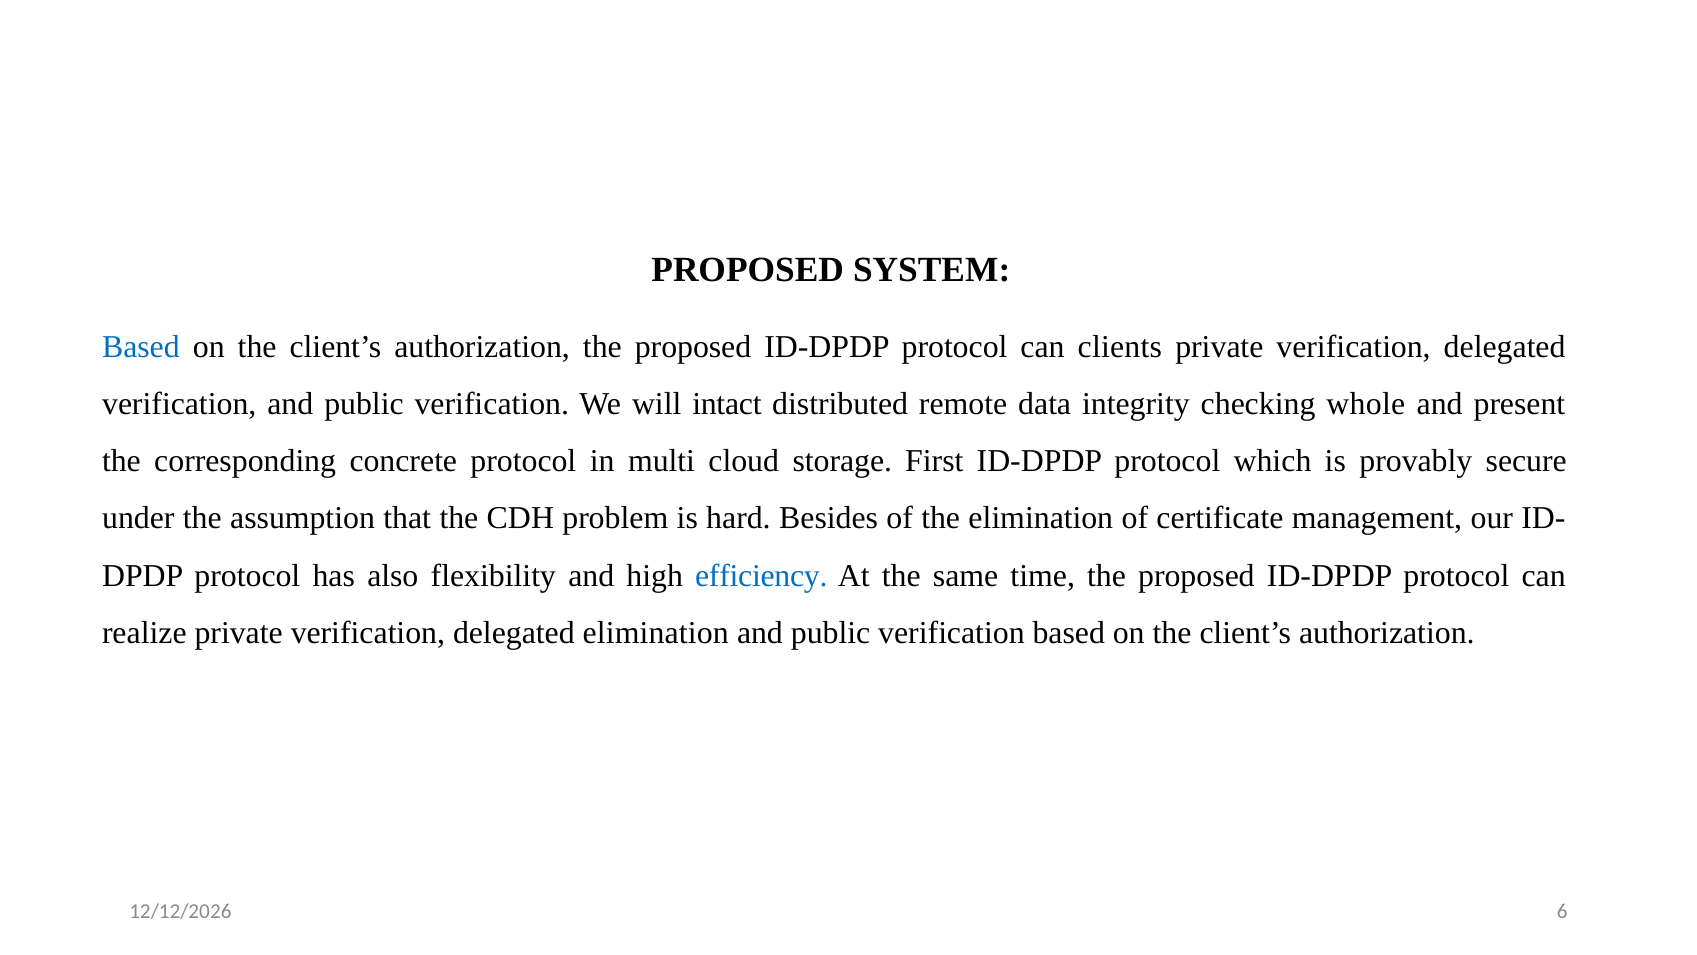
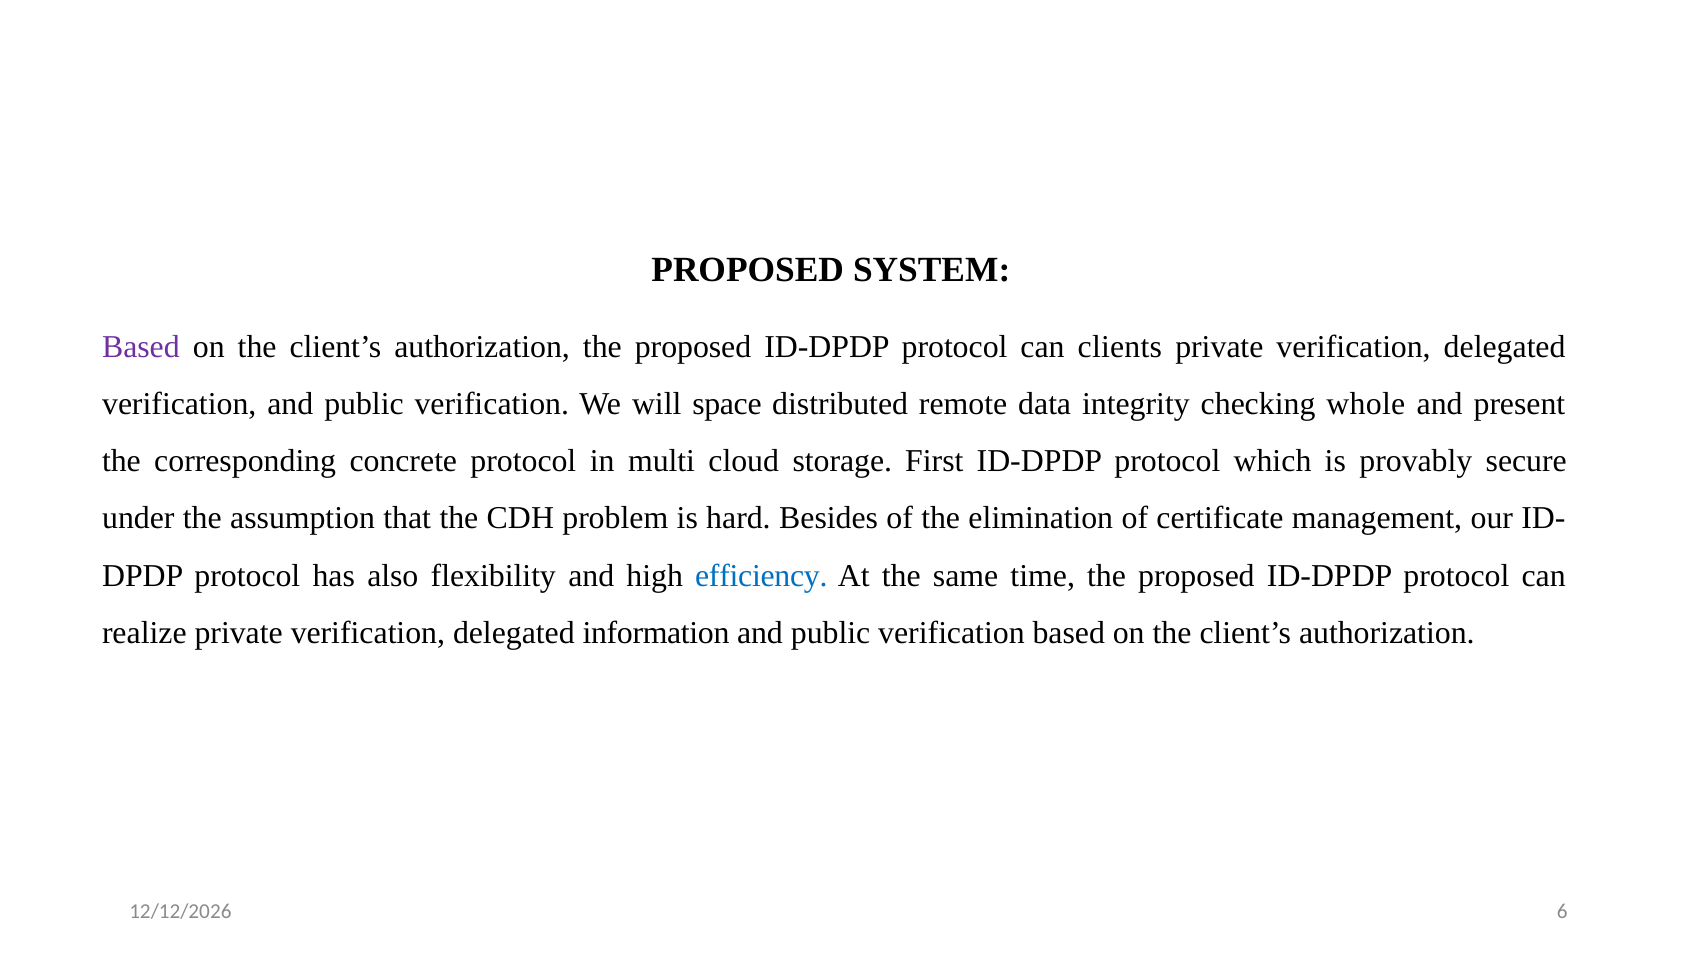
Based at (141, 346) colour: blue -> purple
intact: intact -> space
delegated elimination: elimination -> information
